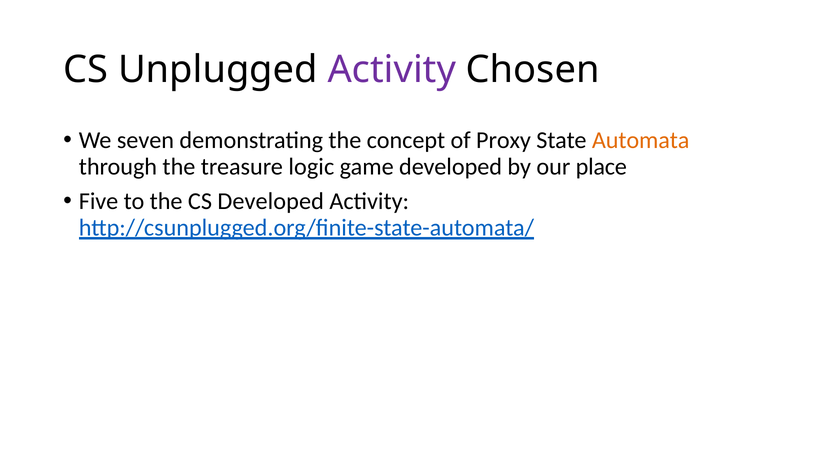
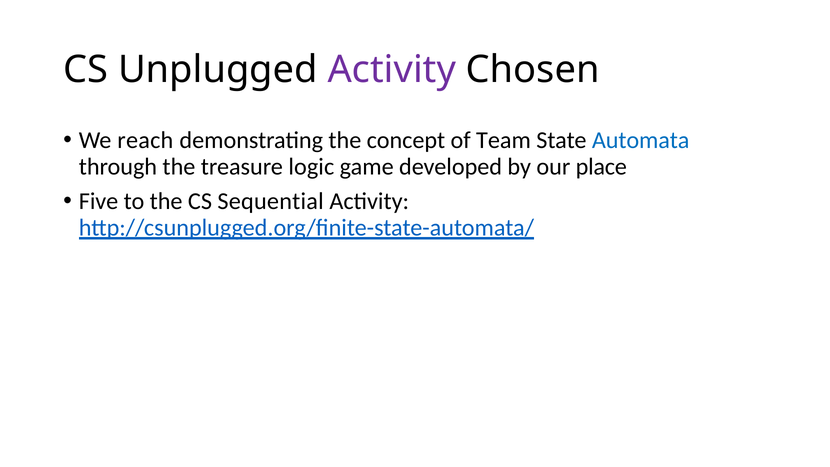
seven: seven -> reach
Proxy: Proxy -> Team
Automata colour: orange -> blue
CS Developed: Developed -> Sequential
